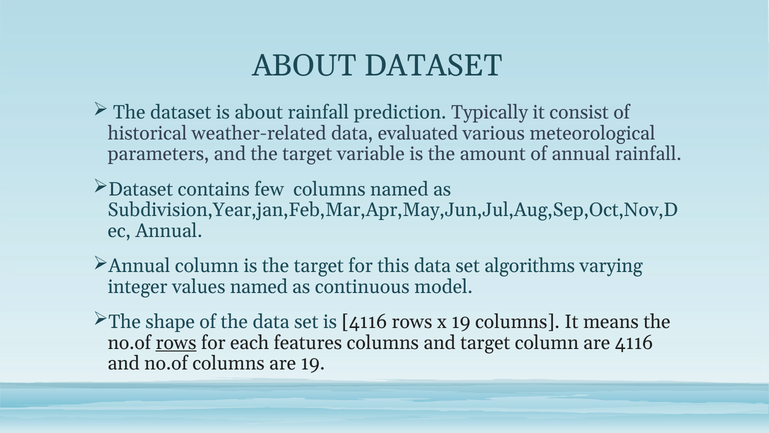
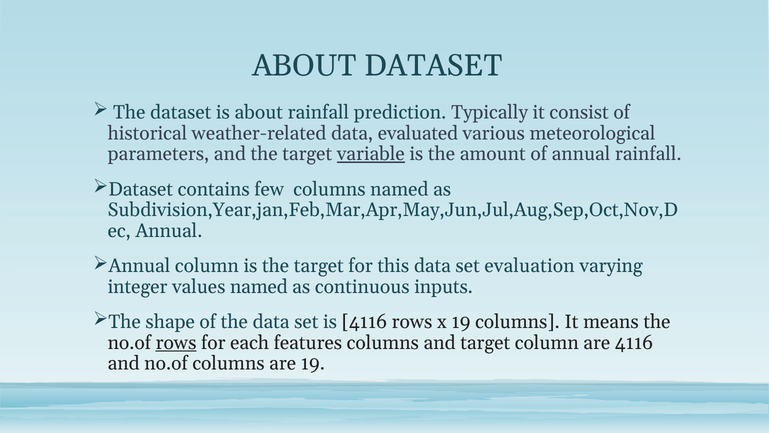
variable underline: none -> present
algorithms: algorithms -> evaluation
model: model -> inputs
